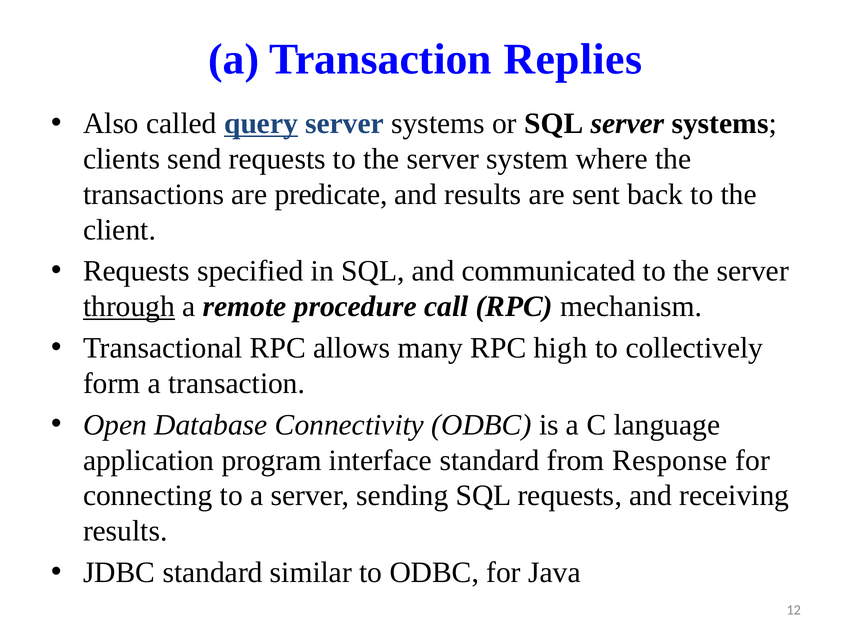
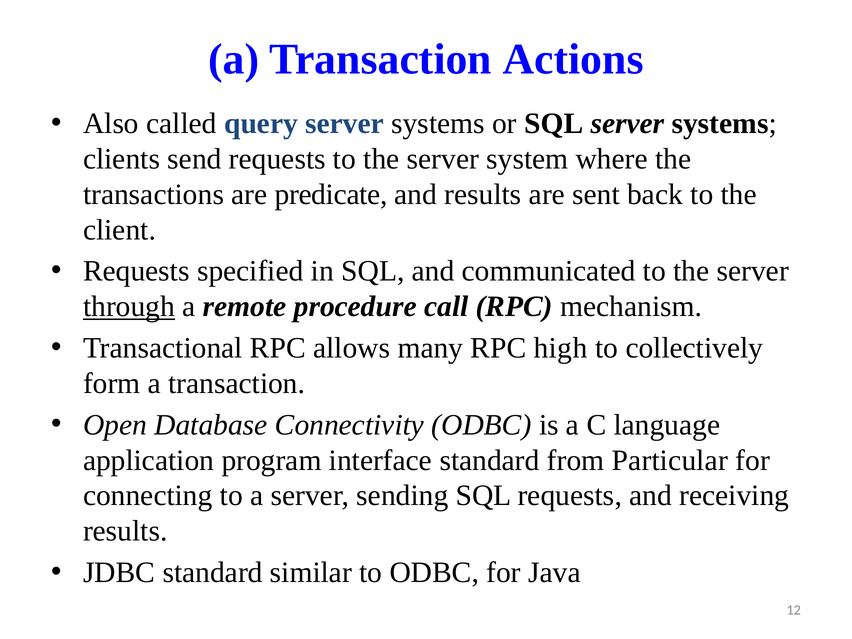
Replies: Replies -> Actions
query underline: present -> none
Response: Response -> Particular
